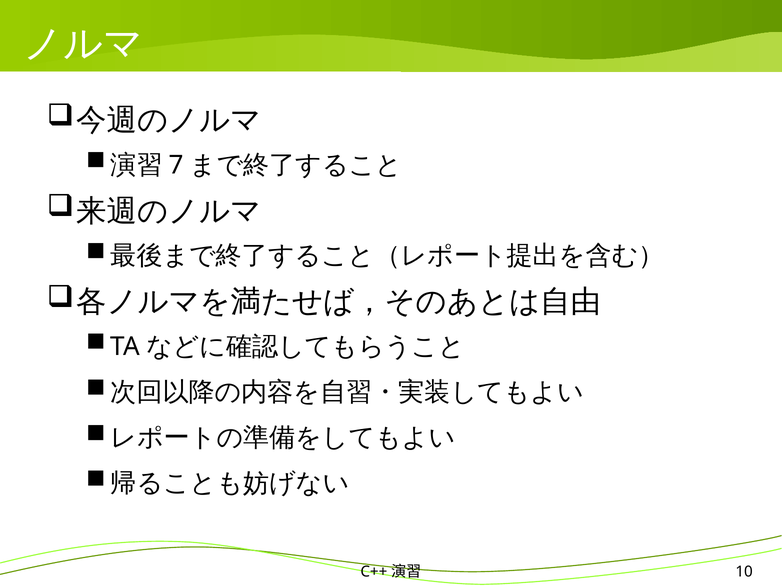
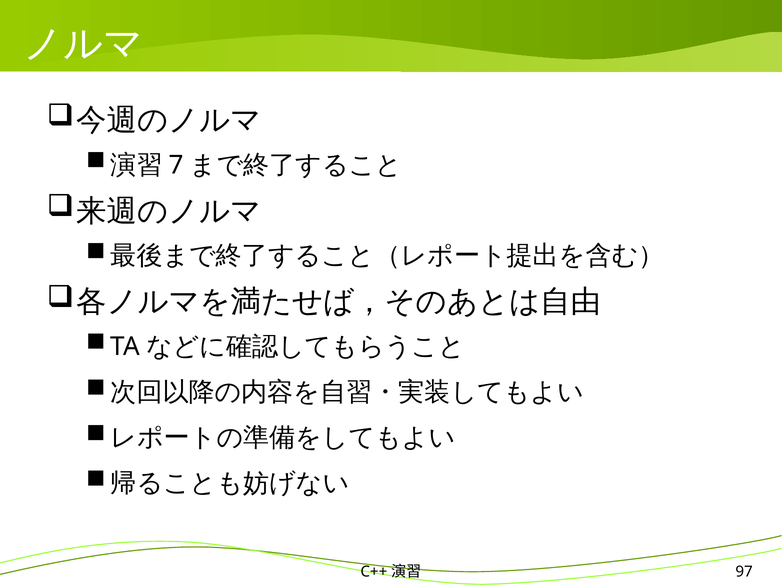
10: 10 -> 97
